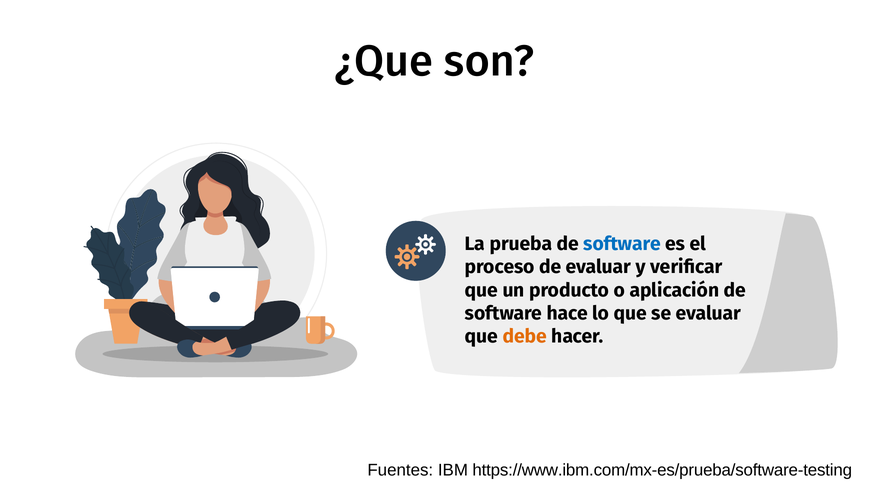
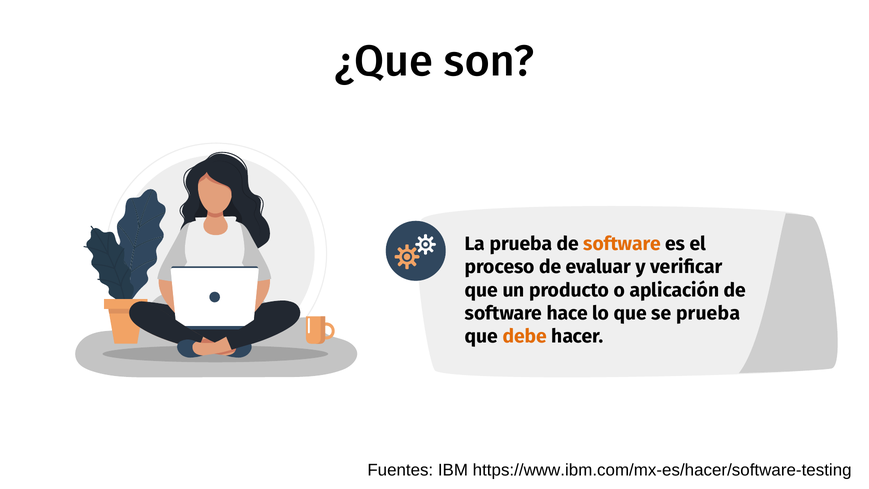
software at (622, 244) colour: blue -> orange
se evaluar: evaluar -> prueba
https://www.ibm.com/mx-es/prueba/software-testing: https://www.ibm.com/mx-es/prueba/software-testing -> https://www.ibm.com/mx-es/hacer/software-testing
